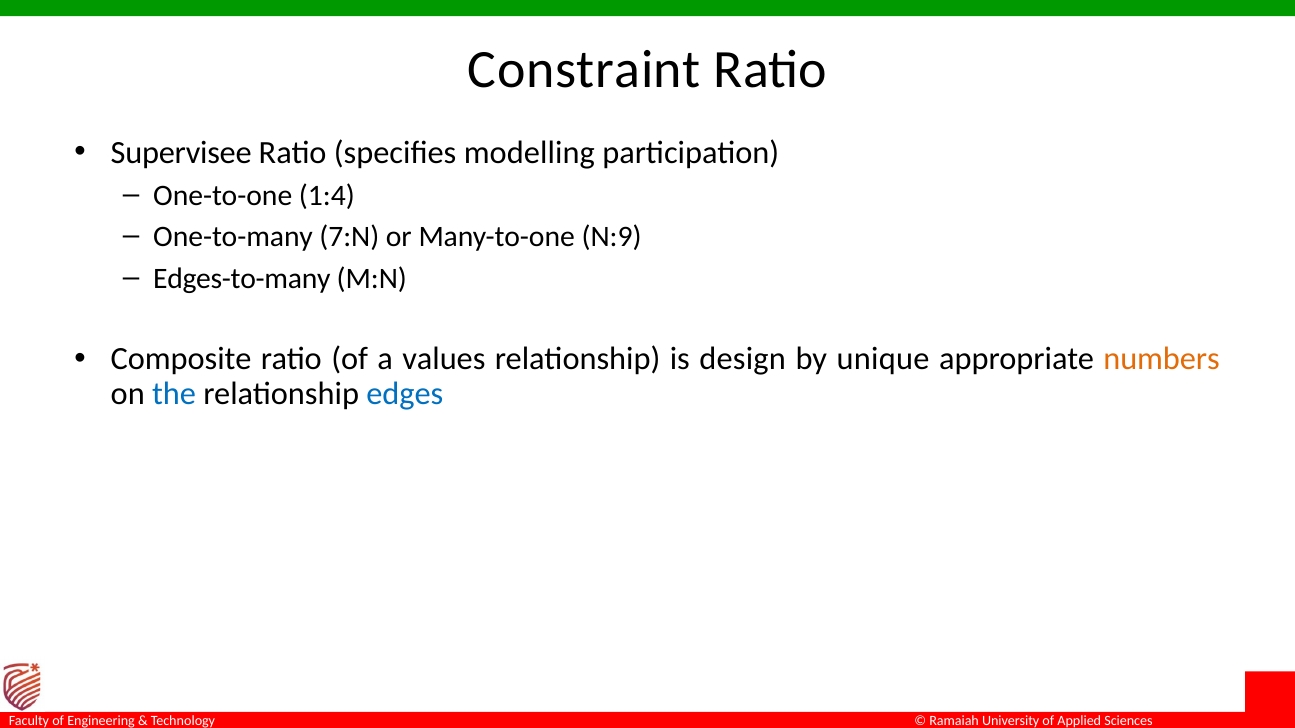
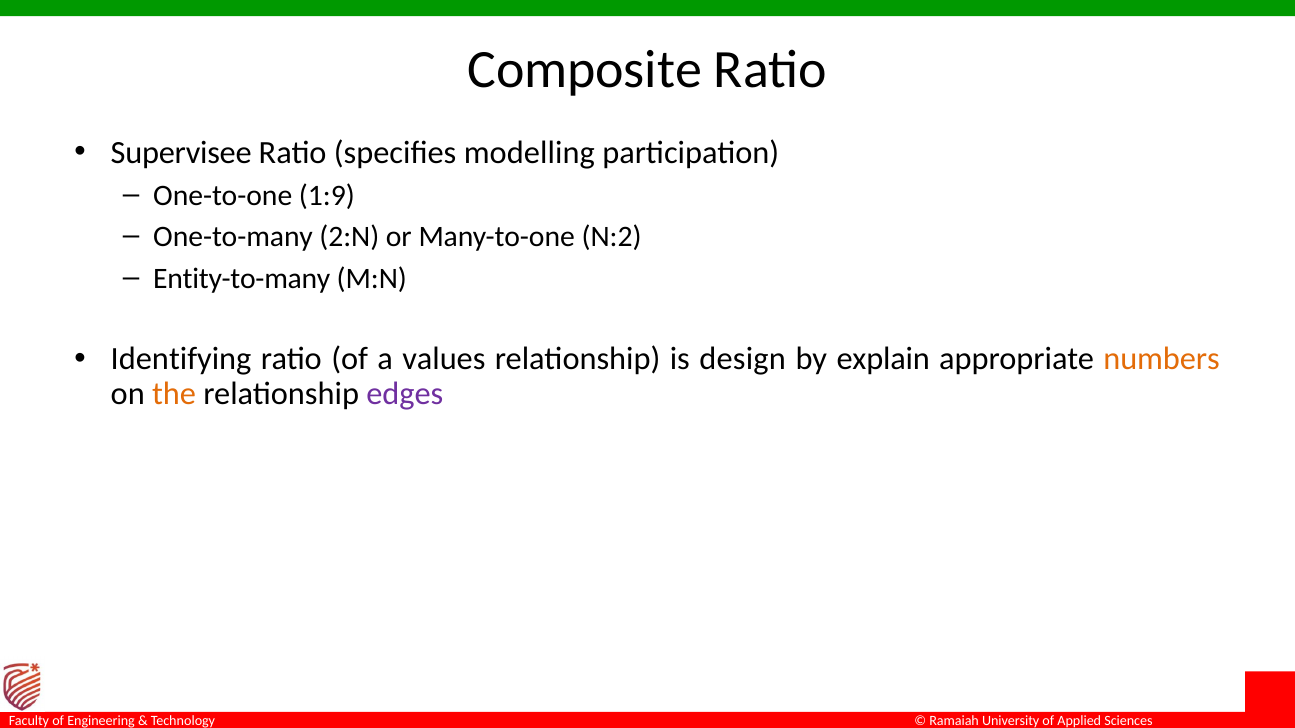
Constraint: Constraint -> Composite
1:4: 1:4 -> 1:9
7:N: 7:N -> 2:N
N:9: N:9 -> N:2
Edges-to-many: Edges-to-many -> Entity-to-many
Composite: Composite -> Identifying
unique: unique -> explain
the colour: blue -> orange
edges colour: blue -> purple
